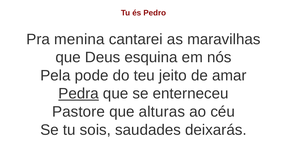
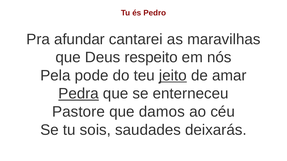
menina: menina -> afundar
esquina: esquina -> respeito
jeito underline: none -> present
alturas: alturas -> damos
